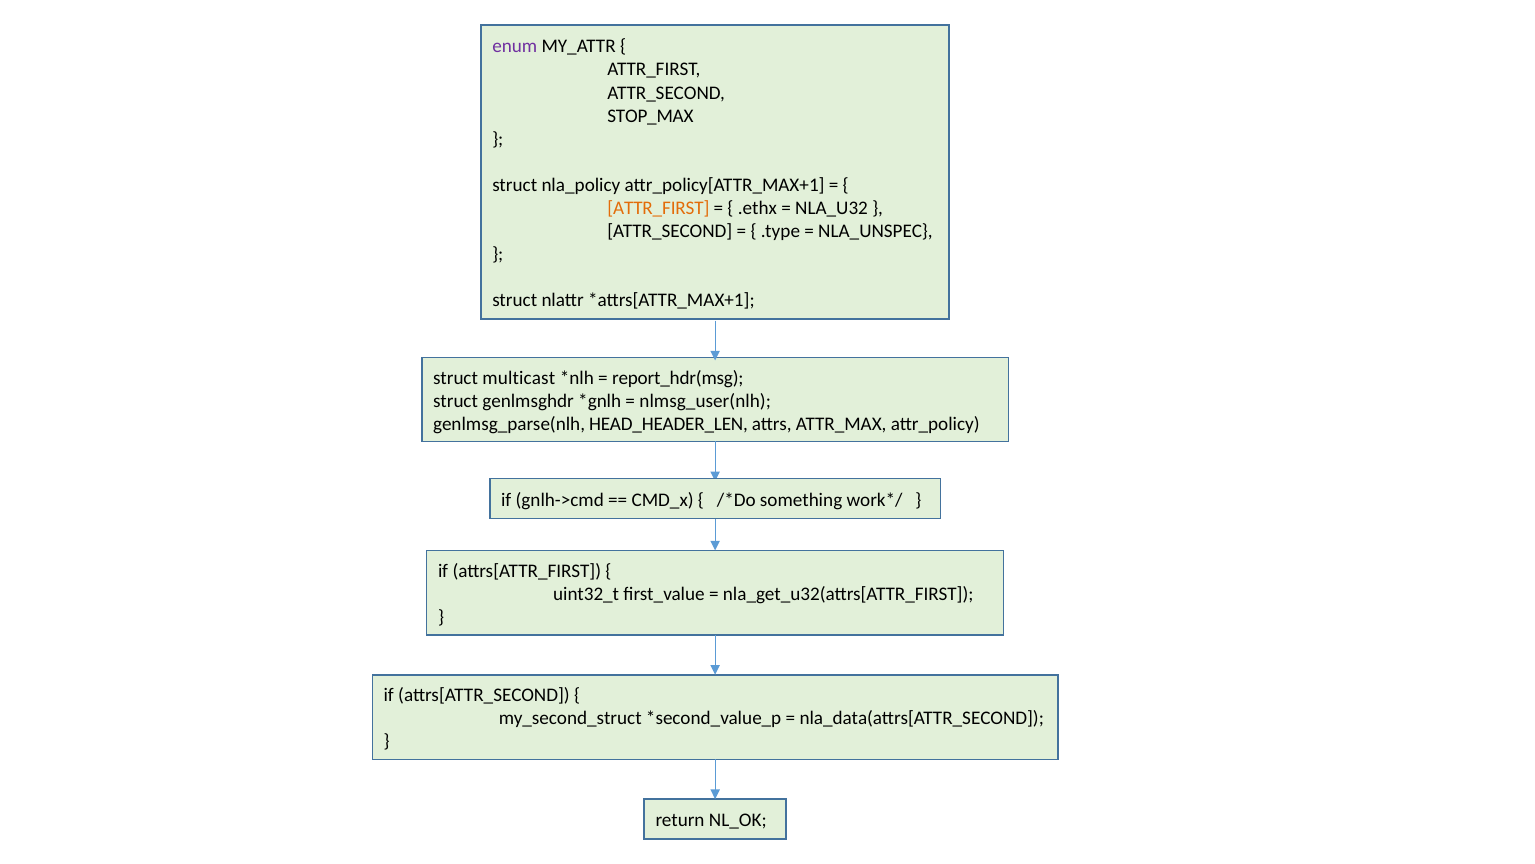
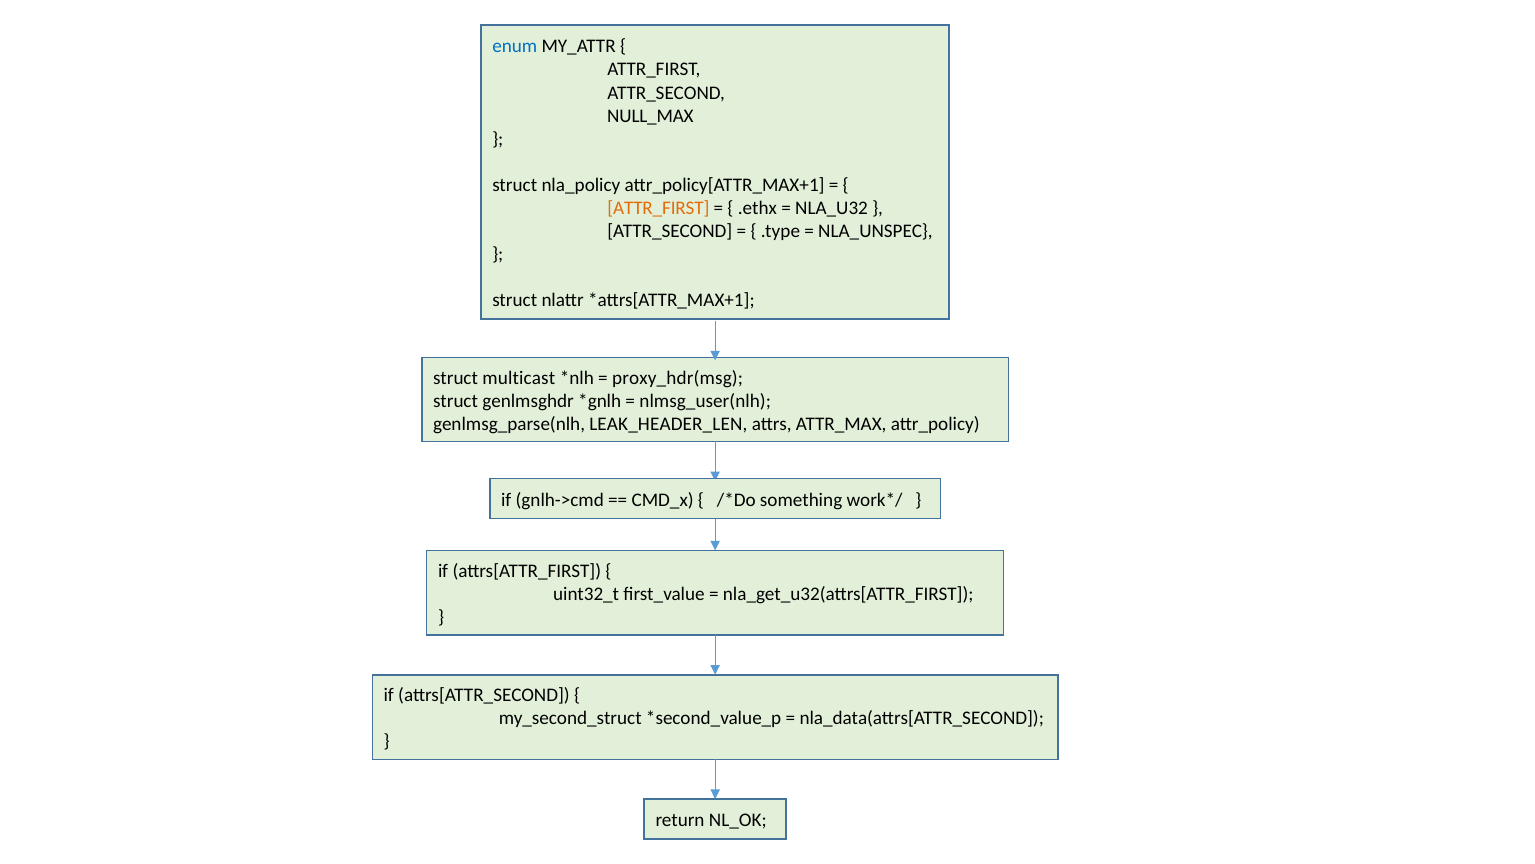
enum colour: purple -> blue
STOP_MAX: STOP_MAX -> NULL_MAX
report_hdr(msg: report_hdr(msg -> proxy_hdr(msg
HEAD_HEADER_LEN: HEAD_HEADER_LEN -> LEAK_HEADER_LEN
